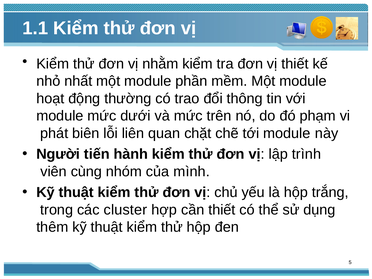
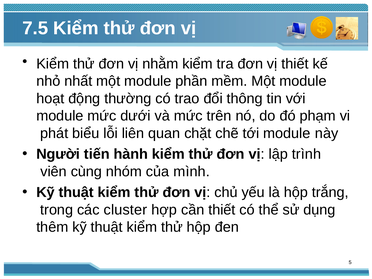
1.1: 1.1 -> 7.5
biên: biên -> biểu
